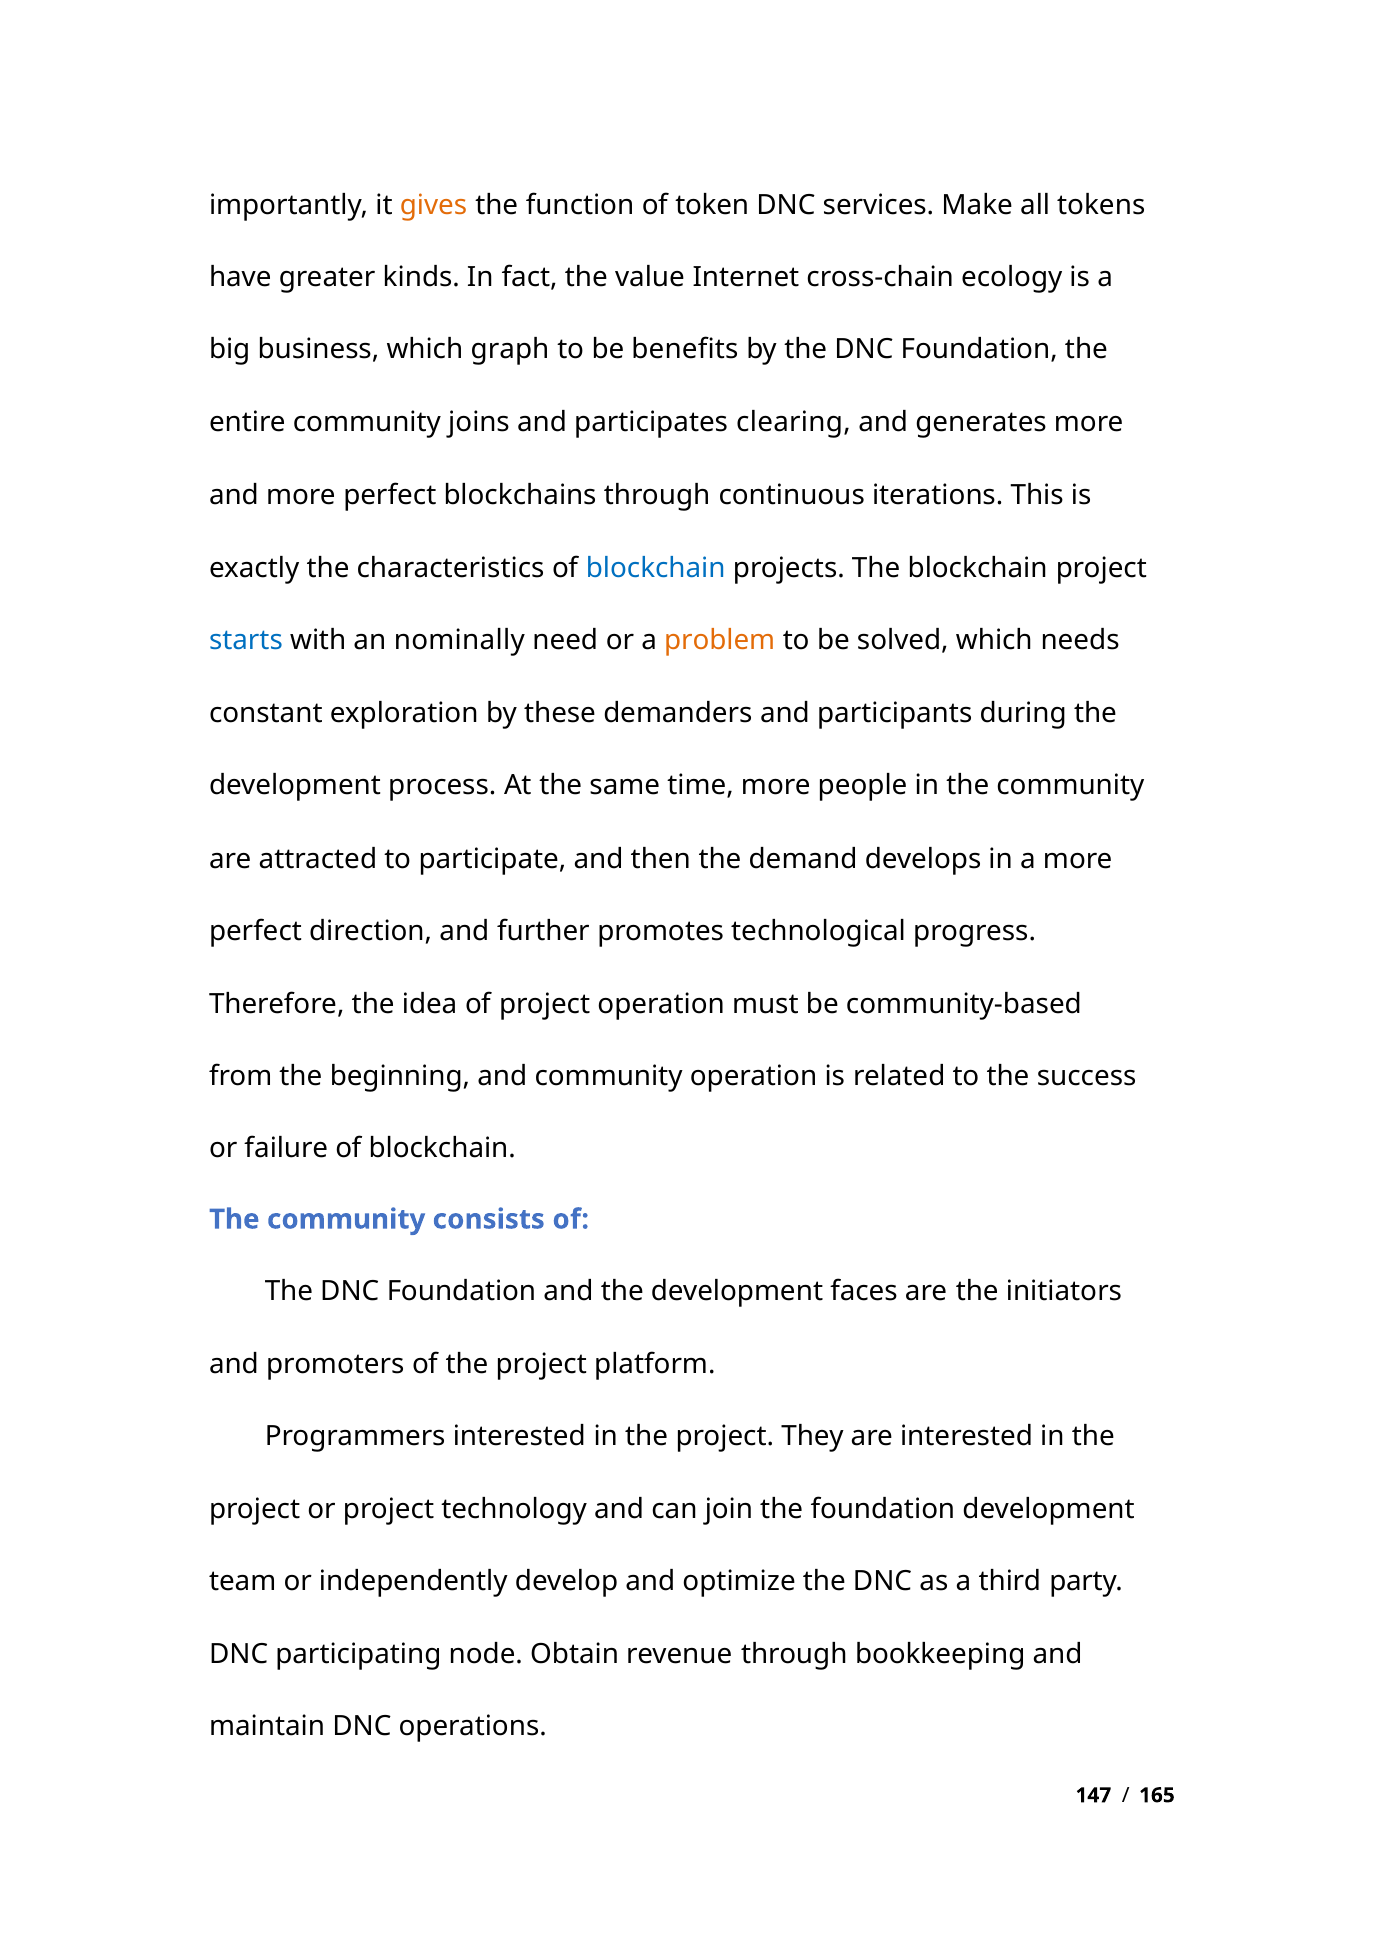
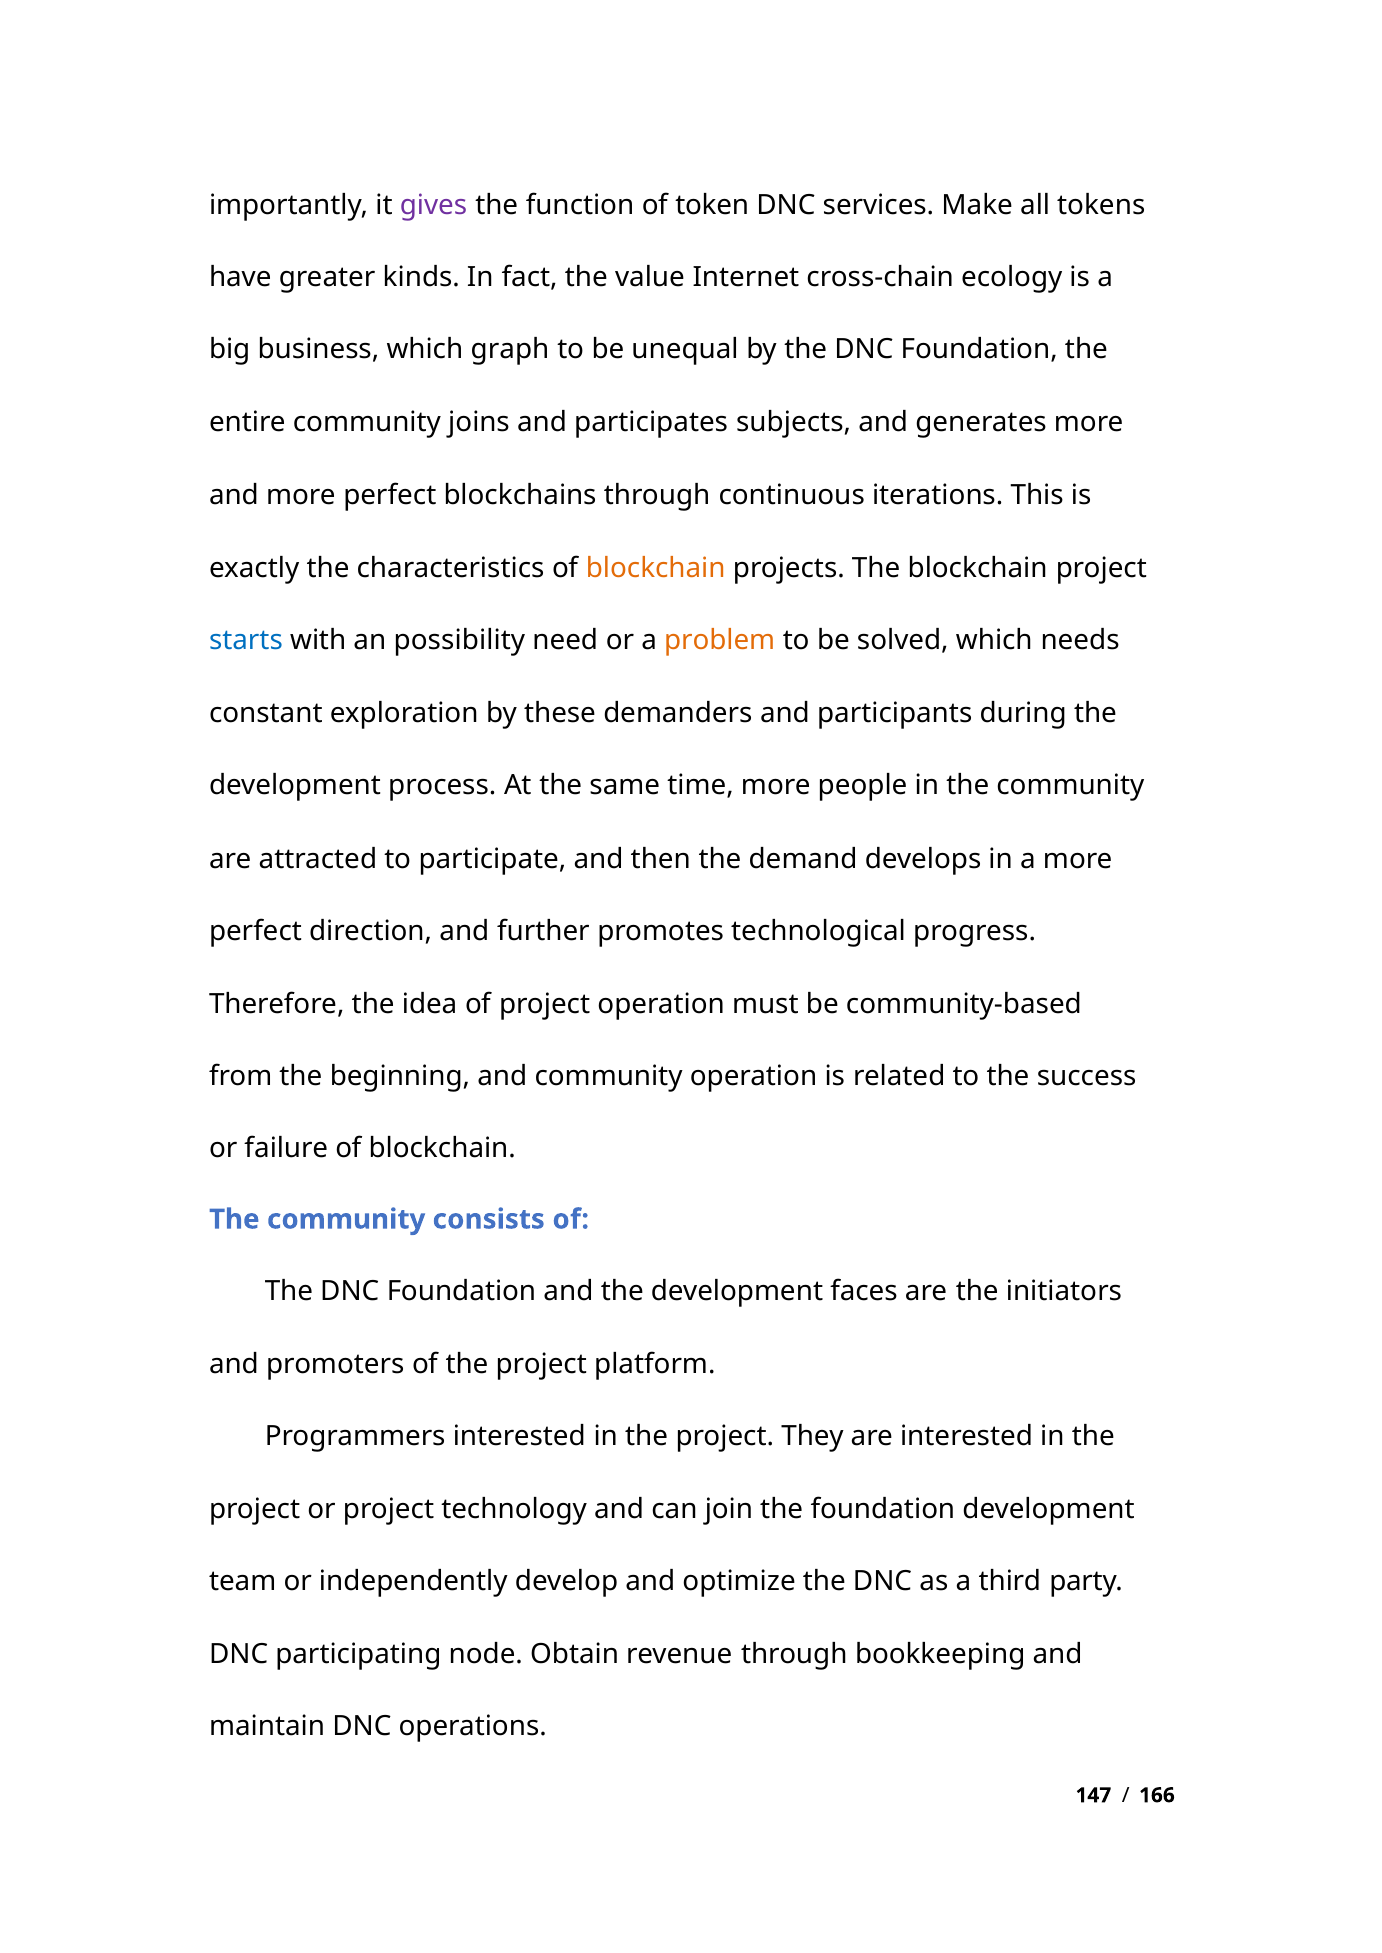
gives colour: orange -> purple
benefits: benefits -> unequal
clearing: clearing -> subjects
blockchain at (656, 568) colour: blue -> orange
nominally: nominally -> possibility
165: 165 -> 166
